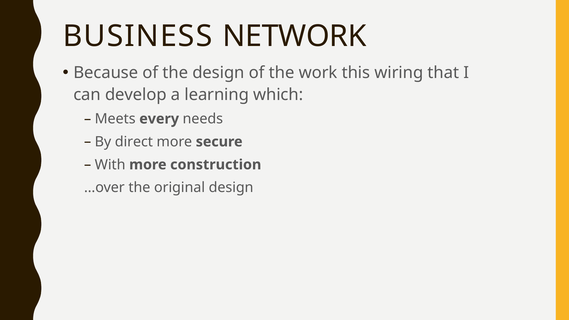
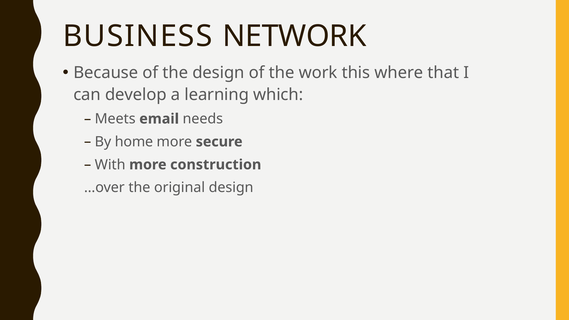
wiring: wiring -> where
every: every -> email
direct: direct -> home
